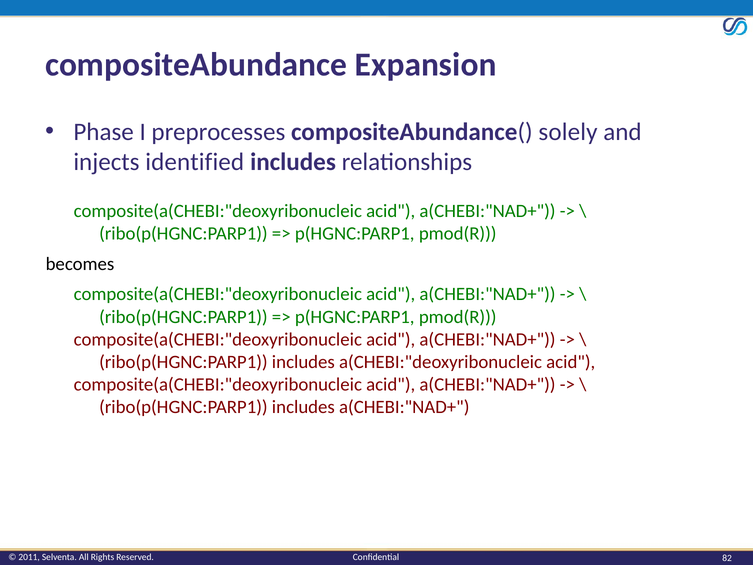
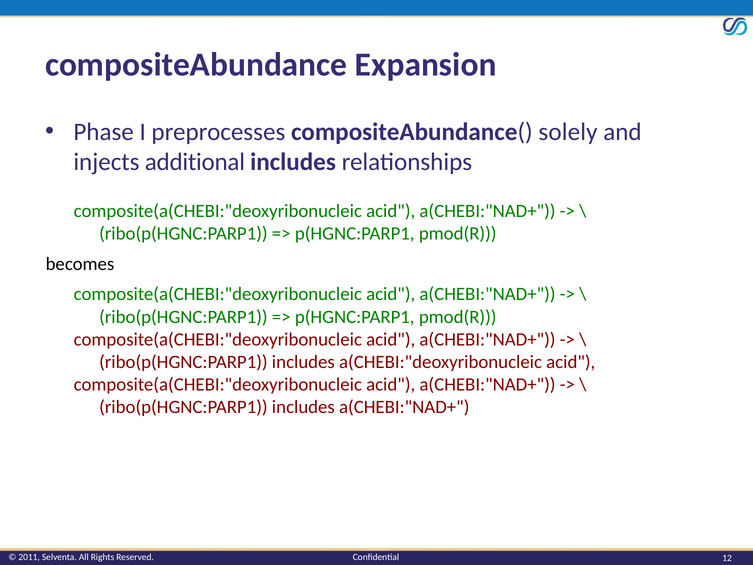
identified: identified -> additional
82: 82 -> 12
